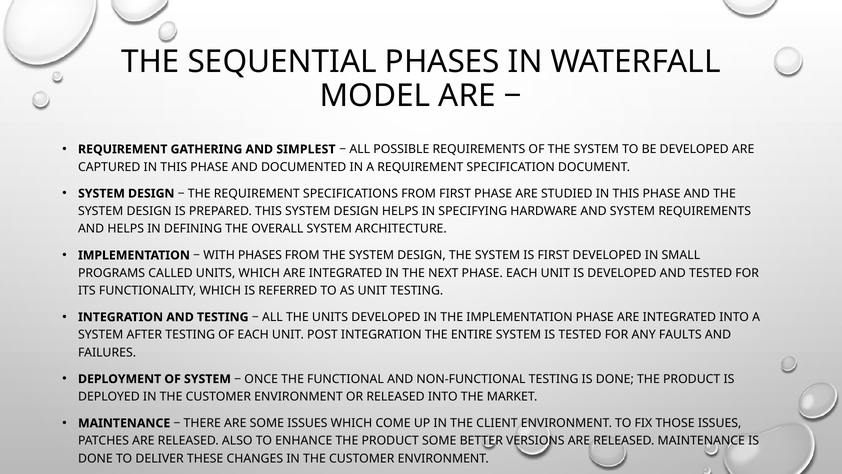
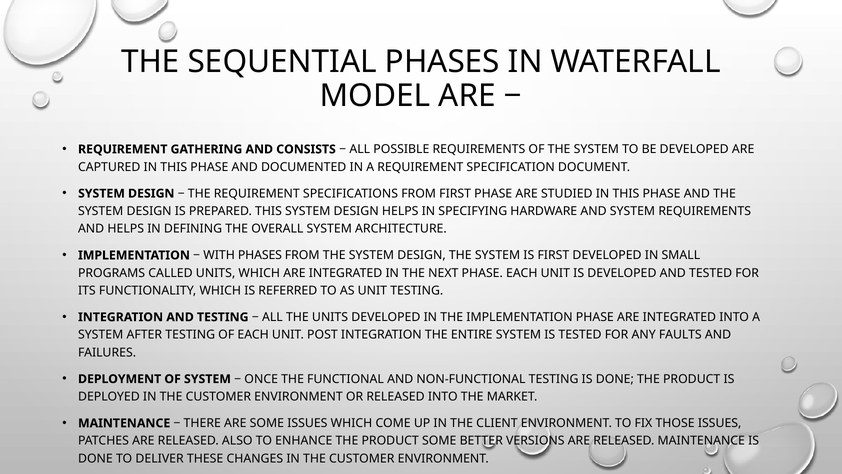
SIMPLEST: SIMPLEST -> CONSISTS
